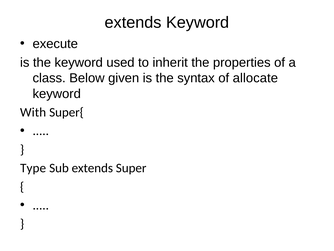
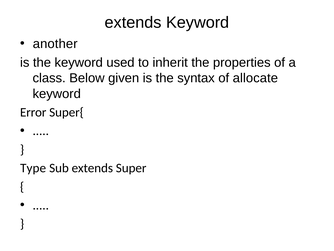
execute: execute -> another
With: With -> Error
